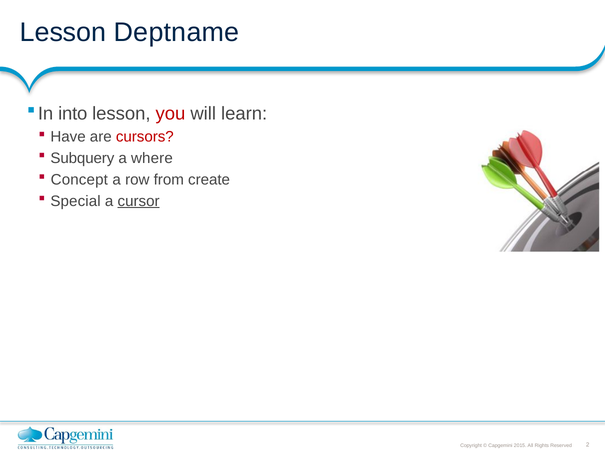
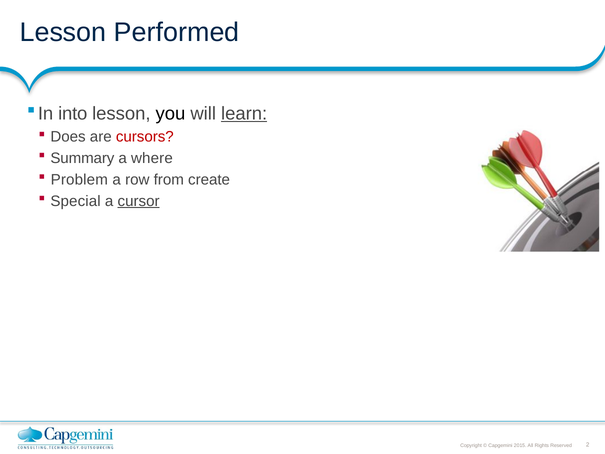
Deptname: Deptname -> Performed
you colour: red -> black
learn underline: none -> present
Have: Have -> Does
Subquery: Subquery -> Summary
Concept: Concept -> Problem
